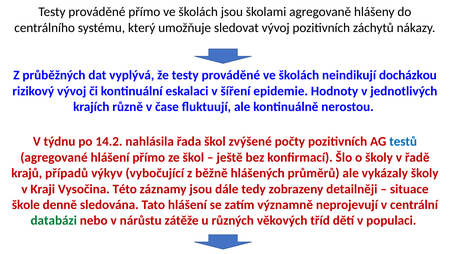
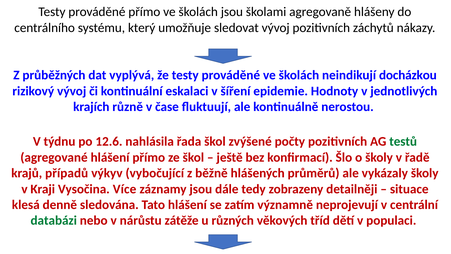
14.2: 14.2 -> 12.6
testů colour: blue -> green
Této: Této -> Více
škole: škole -> klesá
